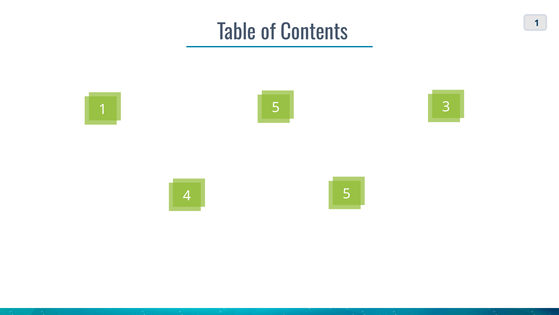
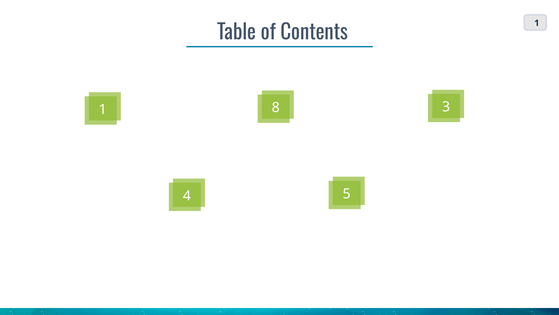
1 5: 5 -> 8
